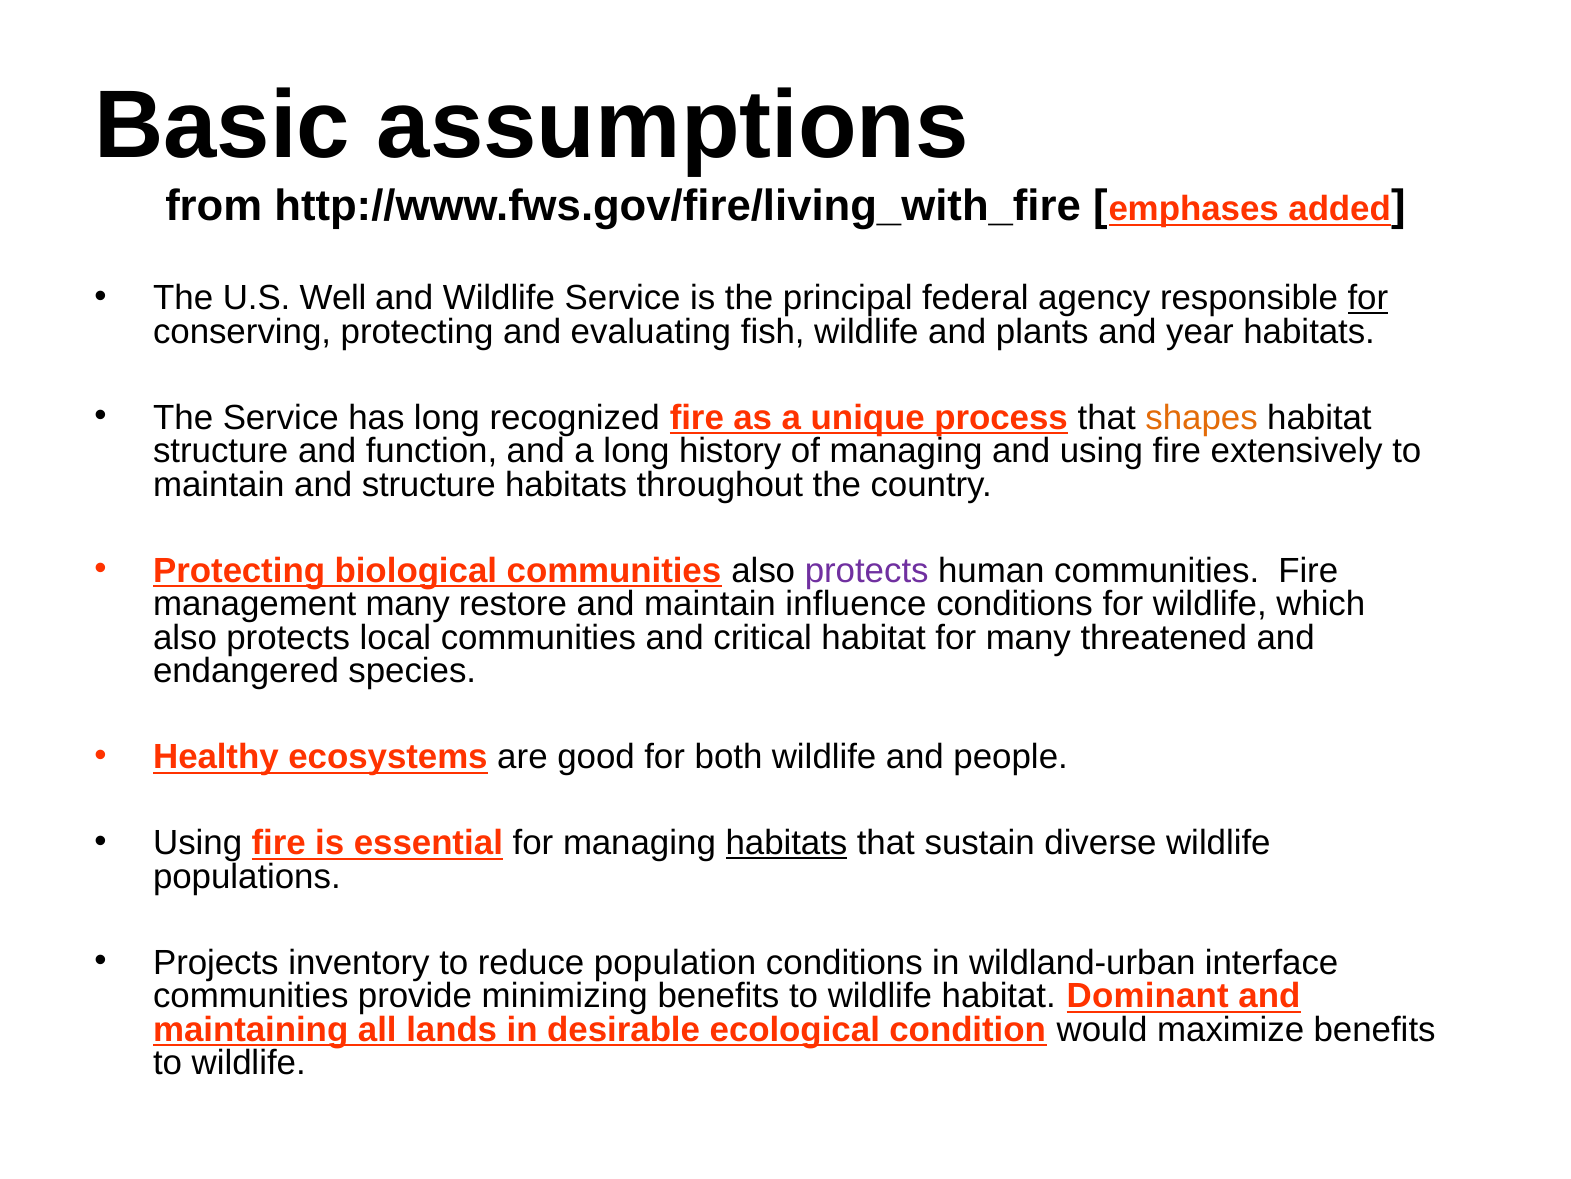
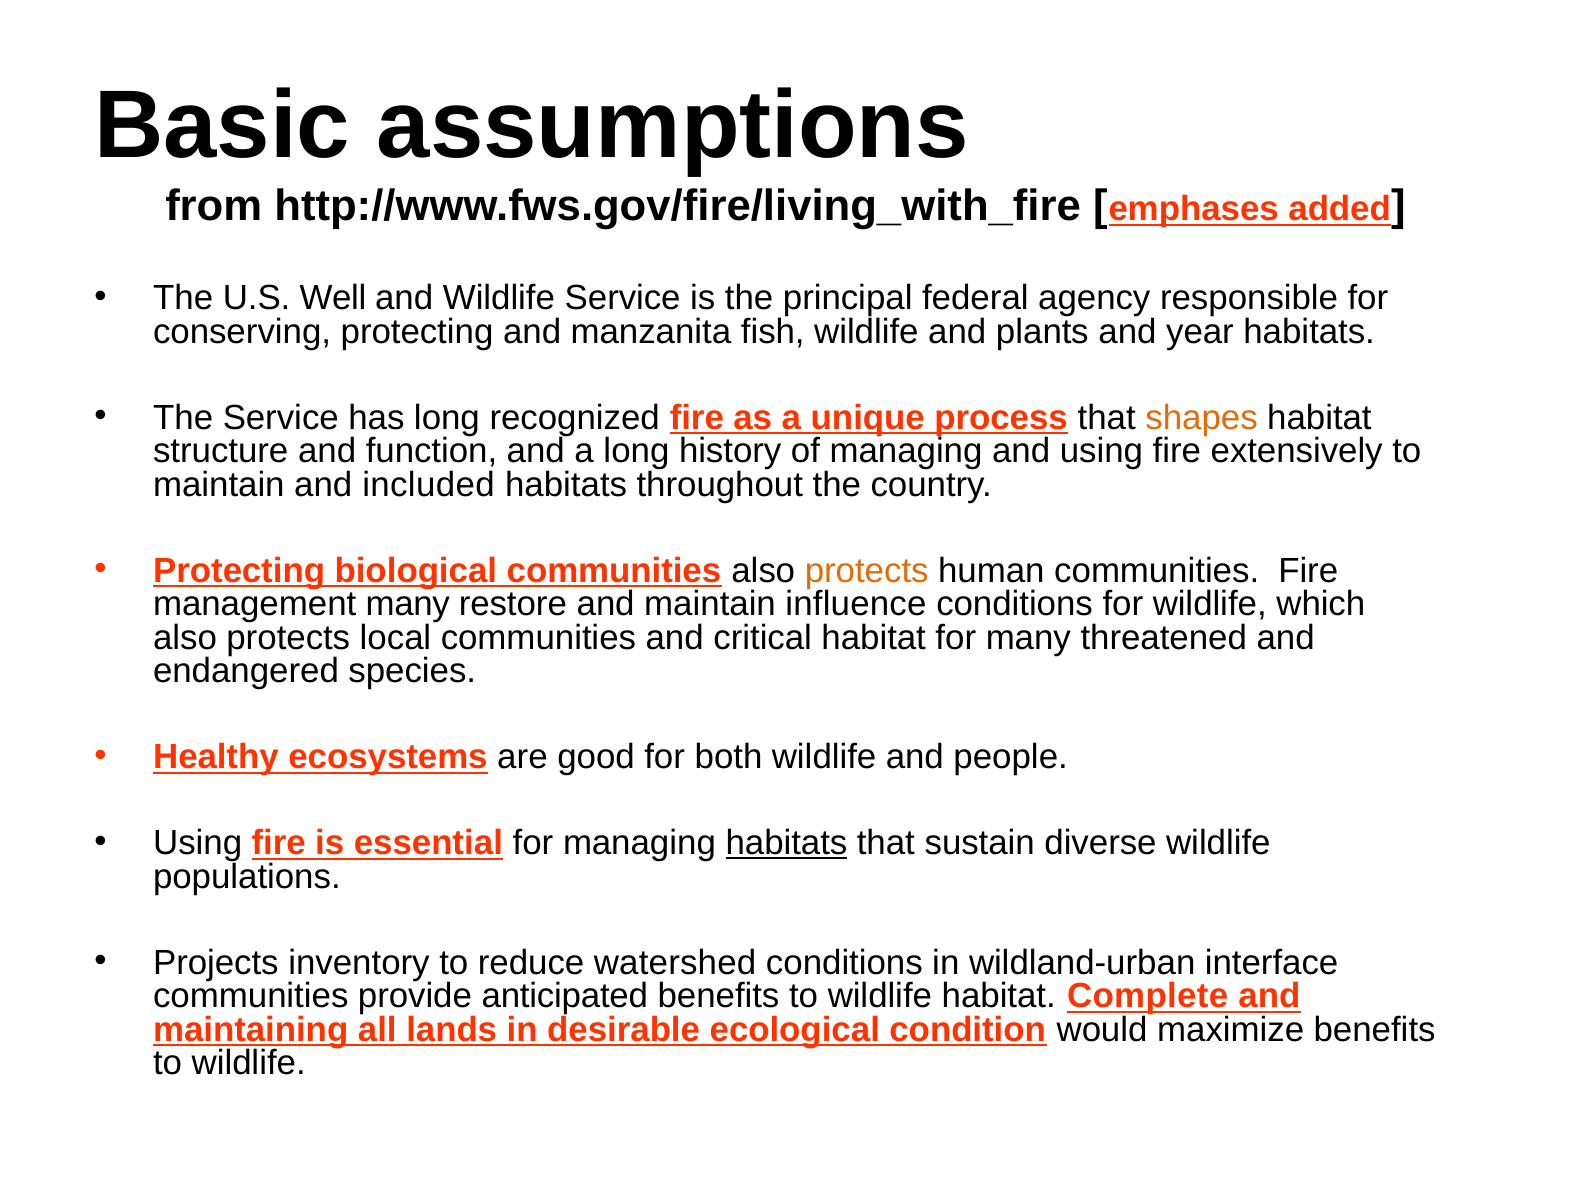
for at (1368, 298) underline: present -> none
evaluating: evaluating -> manzanita
and structure: structure -> included
protects at (867, 570) colour: purple -> orange
population: population -> watershed
minimizing: minimizing -> anticipated
Dominant: Dominant -> Complete
